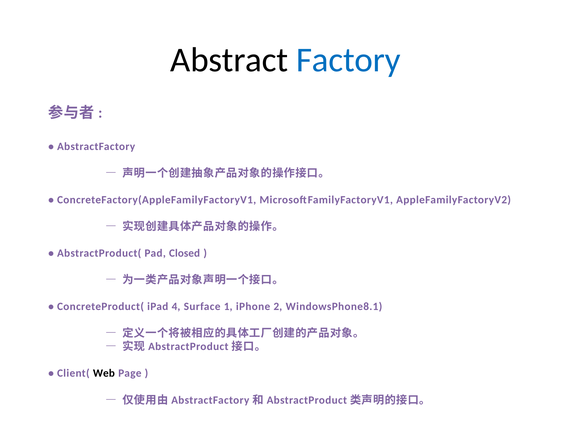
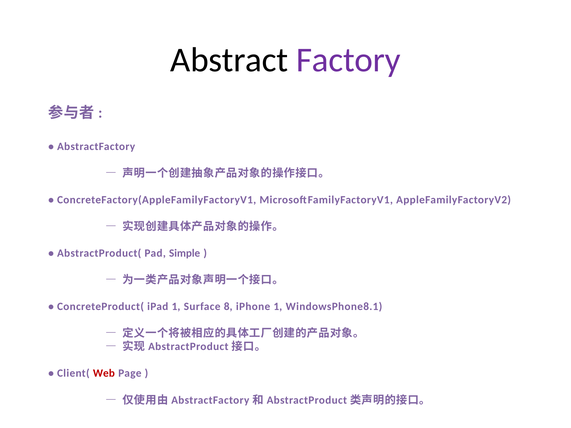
Factory colour: blue -> purple
Closed: Closed -> Simple
iPad 4: 4 -> 1
1: 1 -> 8
iPhone 2: 2 -> 1
Web colour: black -> red
